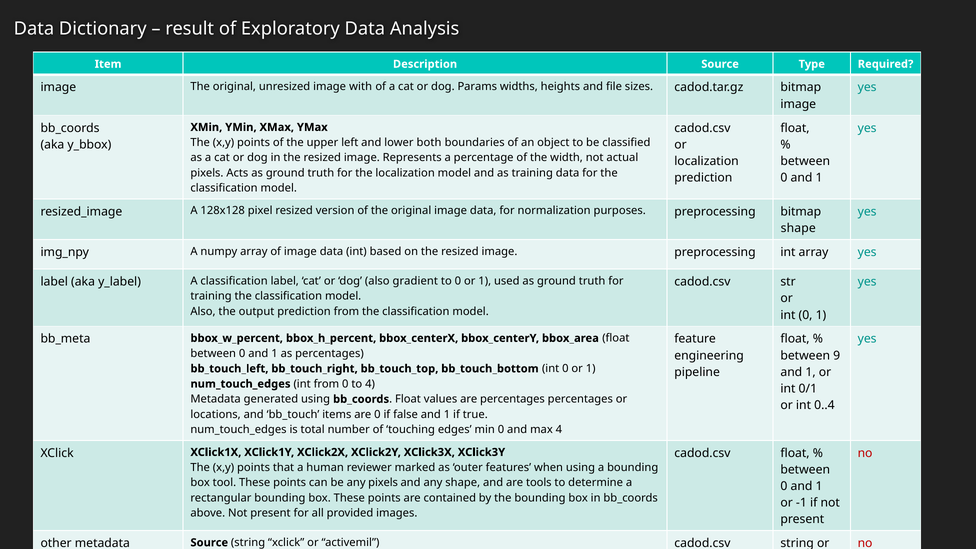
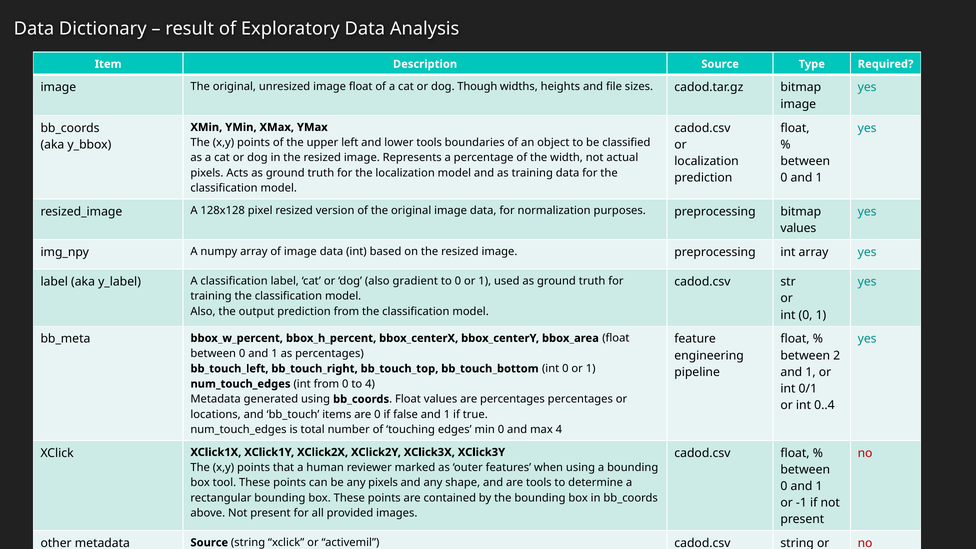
image with: with -> float
Params: Params -> Though
lower both: both -> tools
shape at (798, 228): shape -> values
9: 9 -> 2
